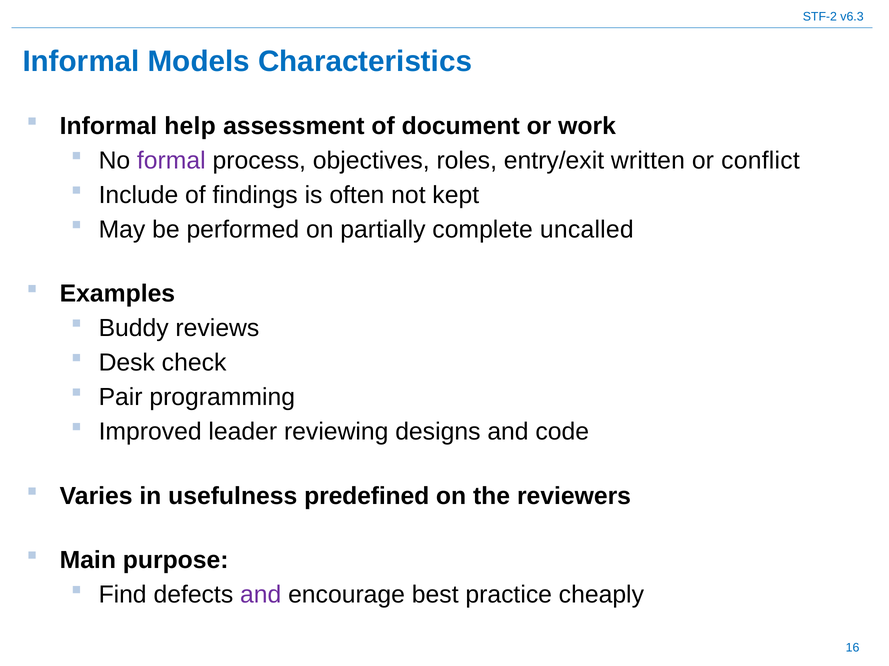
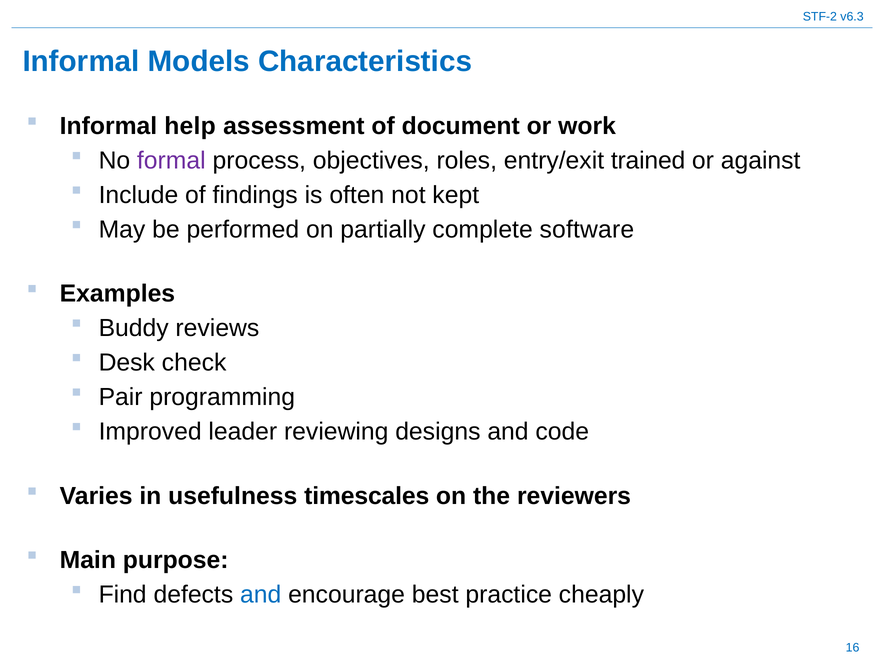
written: written -> trained
conflict: conflict -> against
uncalled: uncalled -> software
predefined: predefined -> timescales
and at (261, 595) colour: purple -> blue
